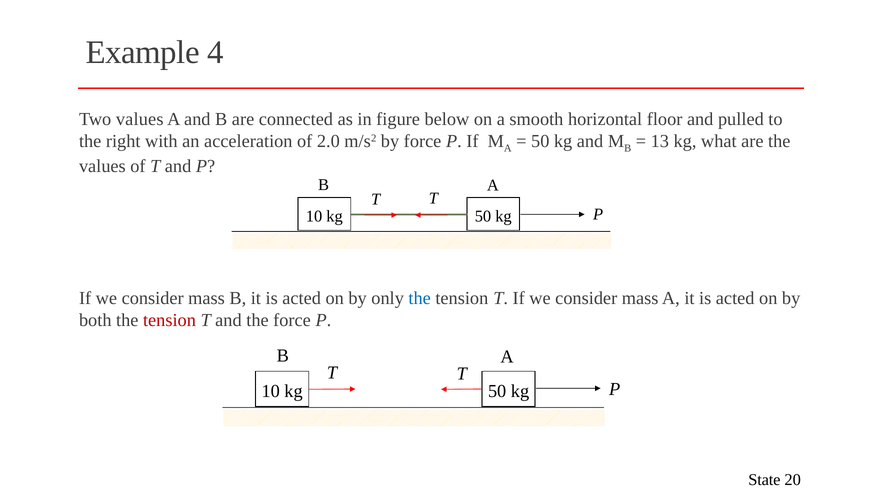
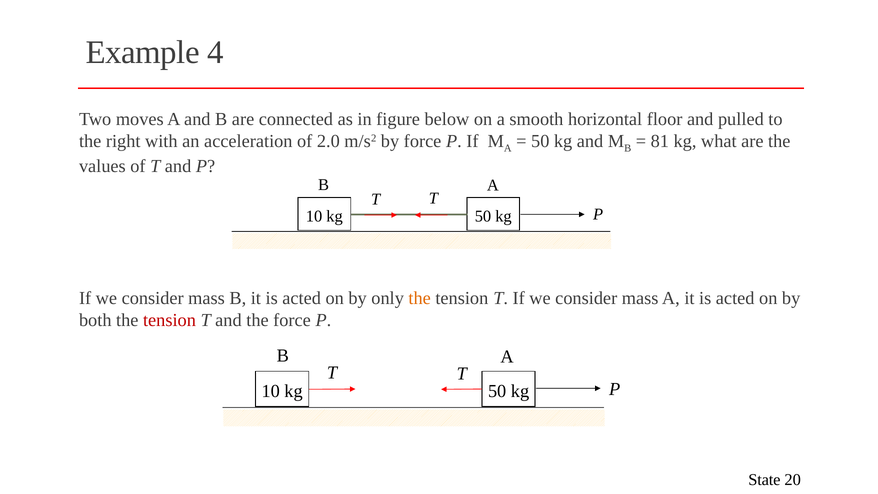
Two values: values -> moves
13: 13 -> 81
the at (420, 298) colour: blue -> orange
